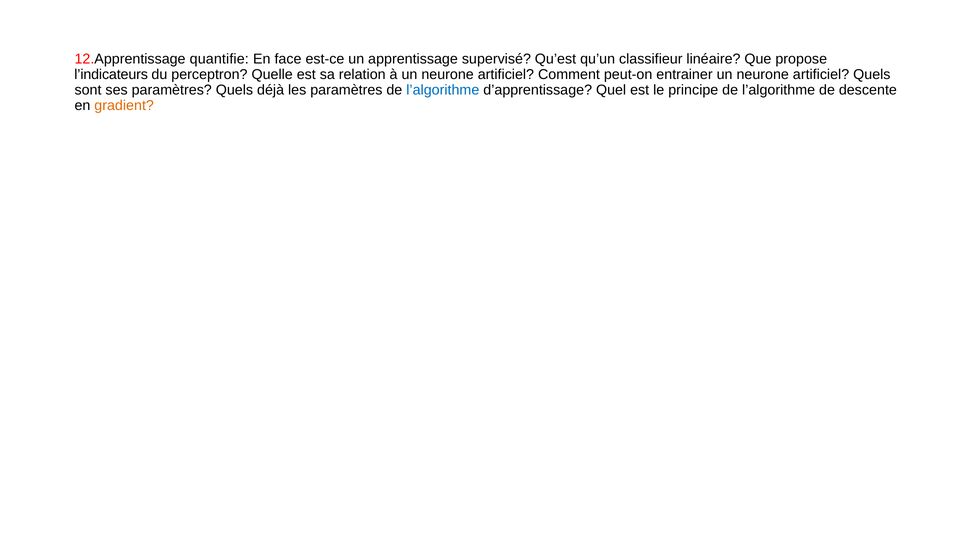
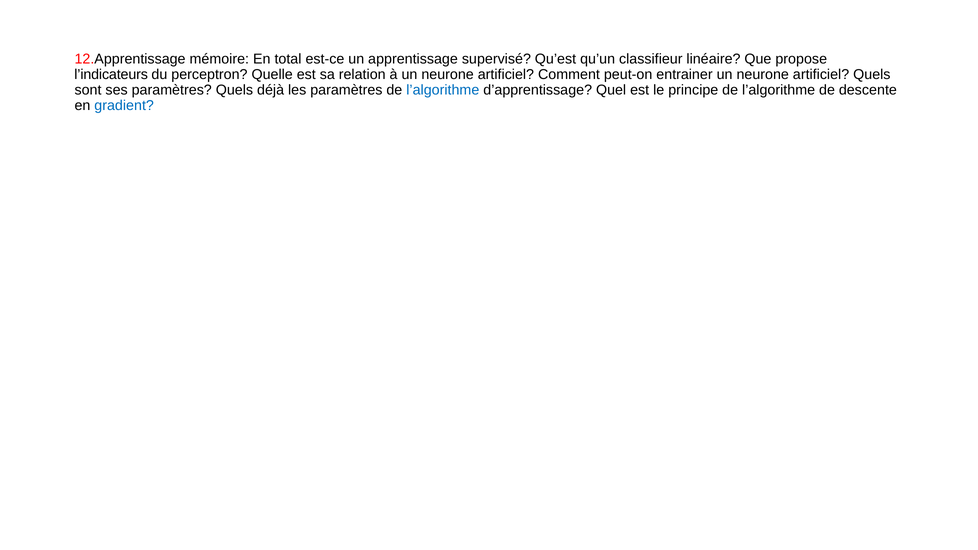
quantifie: quantifie -> mémoire
face: face -> total
gradient colour: orange -> blue
